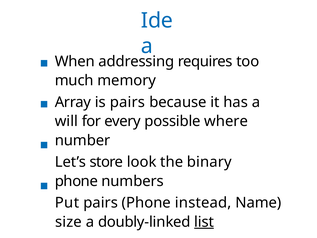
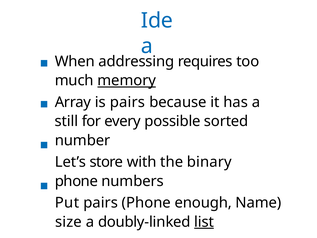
memory underline: none -> present
will: will -> still
where: where -> sorted
look: look -> with
instead: instead -> enough
